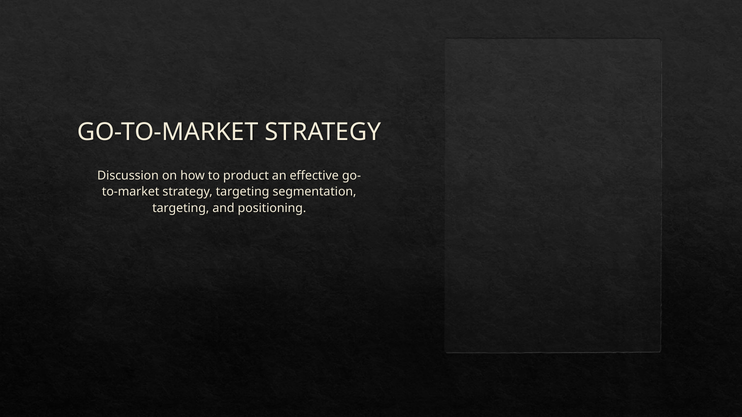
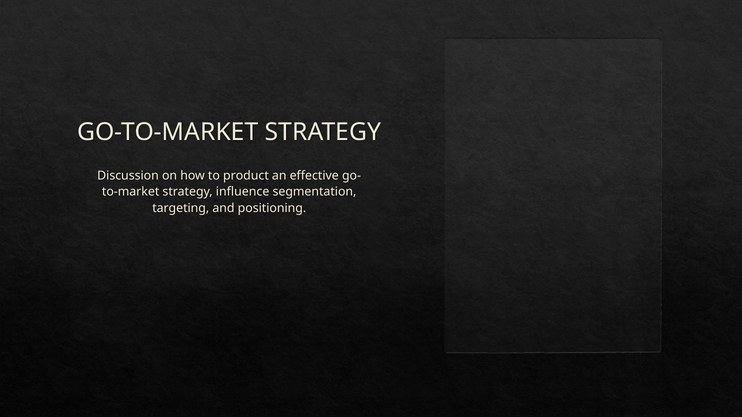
strategy targeting: targeting -> influence
